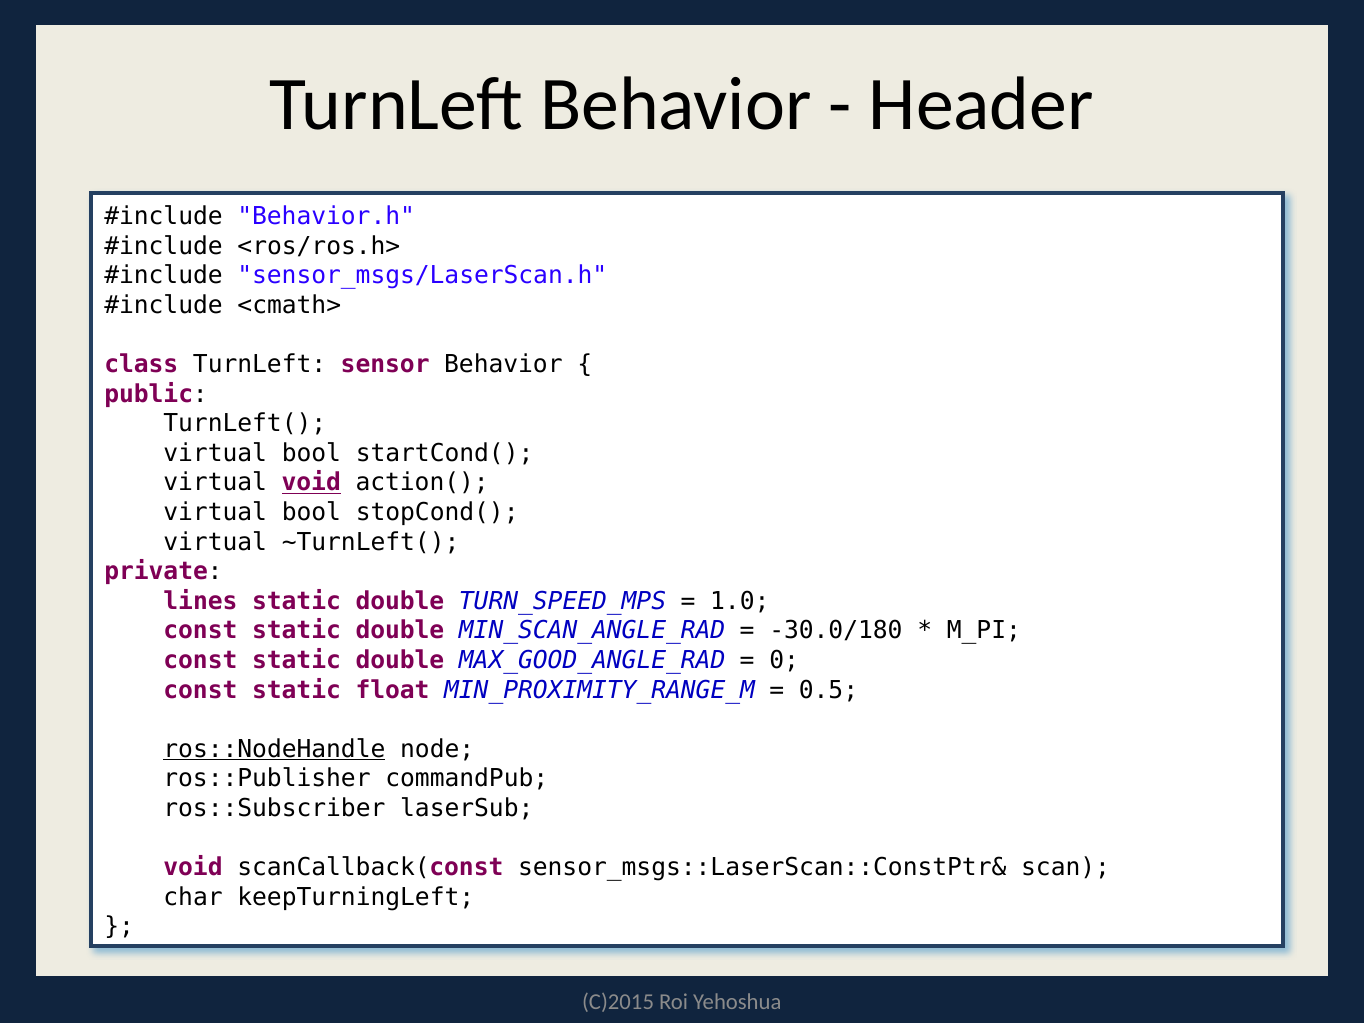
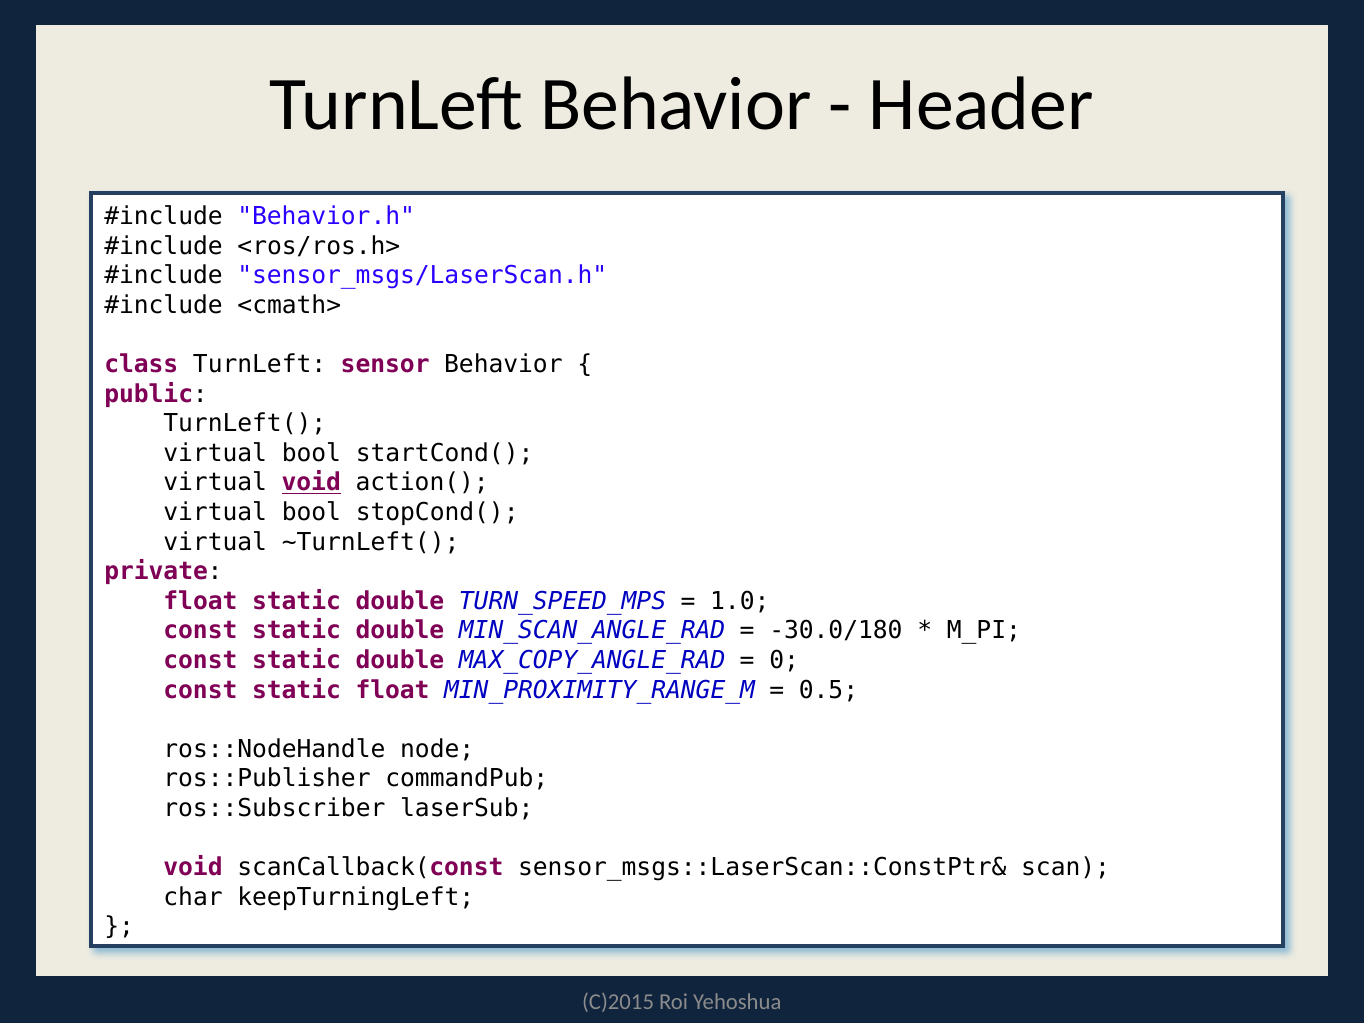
lines at (200, 601): lines -> float
MAX_GOOD_ANGLE_RAD: MAX_GOOD_ANGLE_RAD -> MAX_COPY_ANGLE_RAD
ros::NodeHandle underline: present -> none
